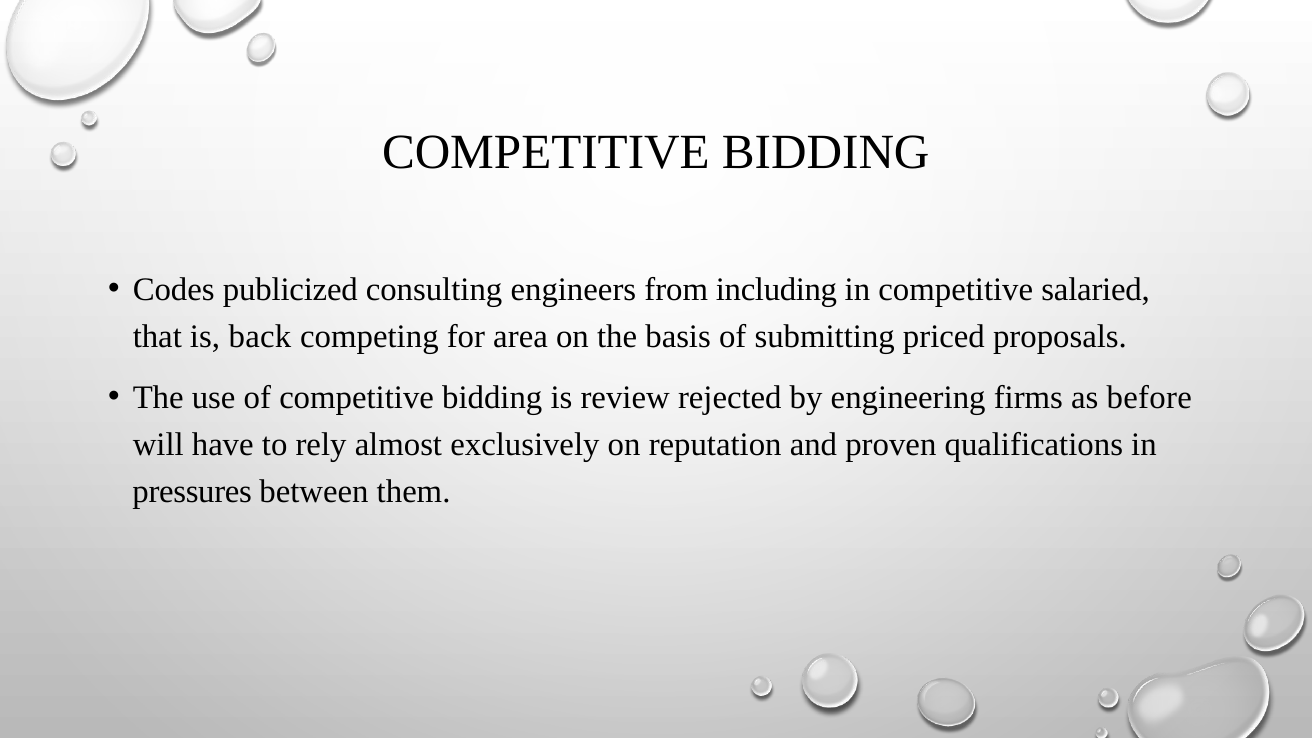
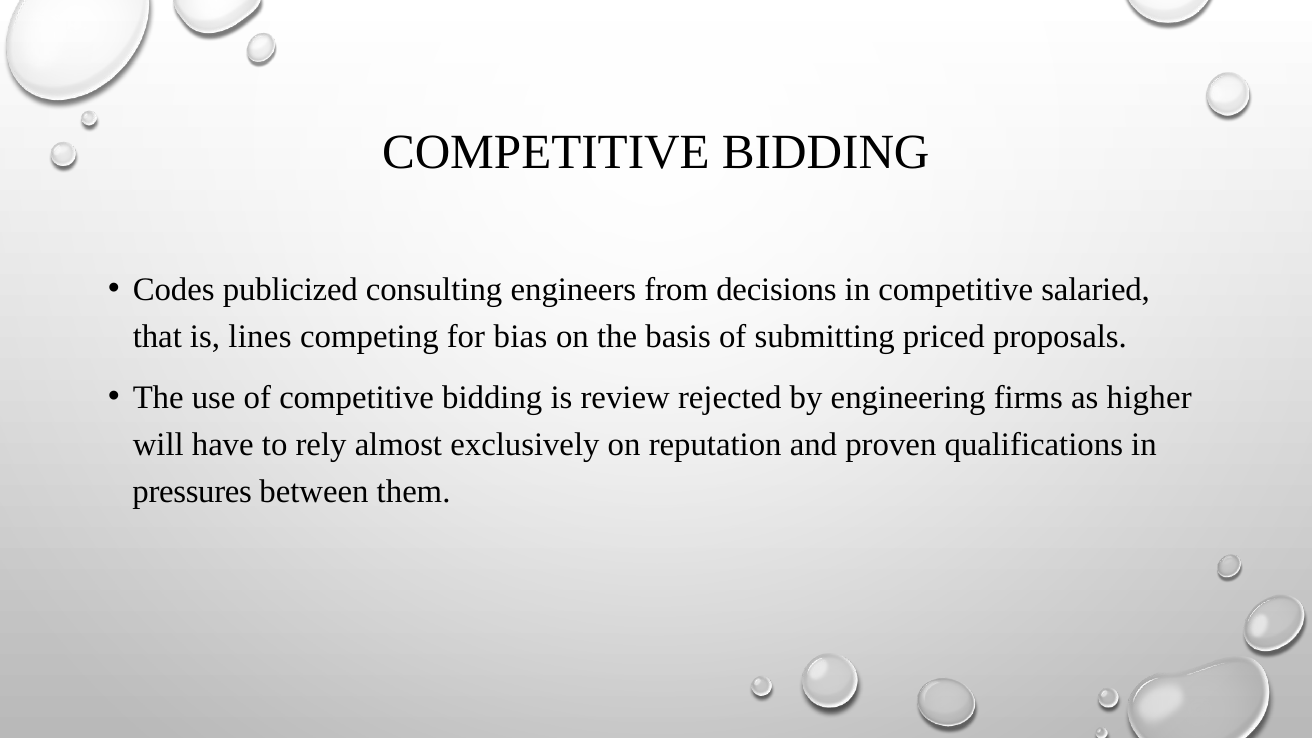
including: including -> decisions
back: back -> lines
area: area -> bias
before: before -> higher
